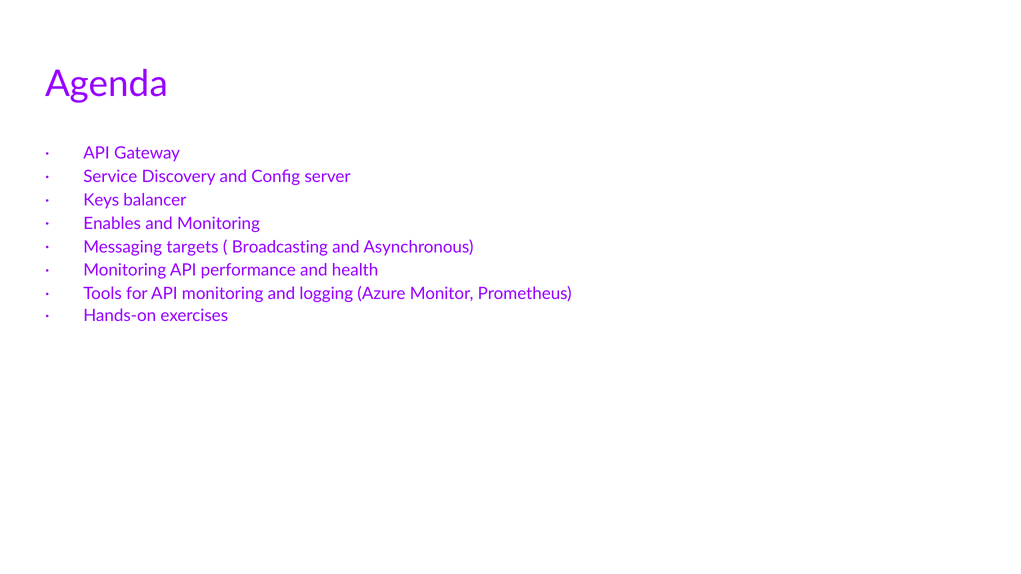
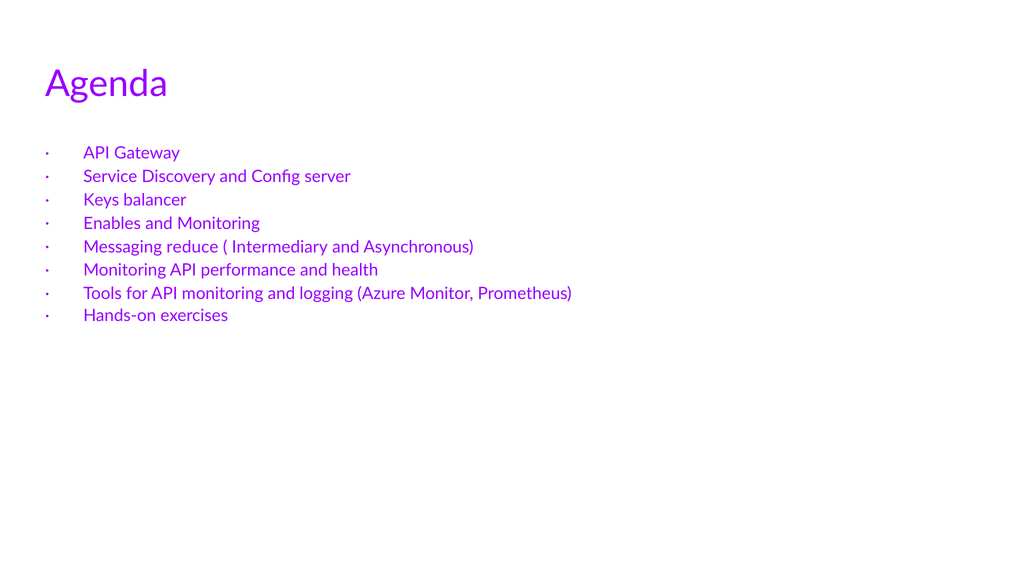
targets: targets -> reduce
Broadcasting: Broadcasting -> Intermediary
